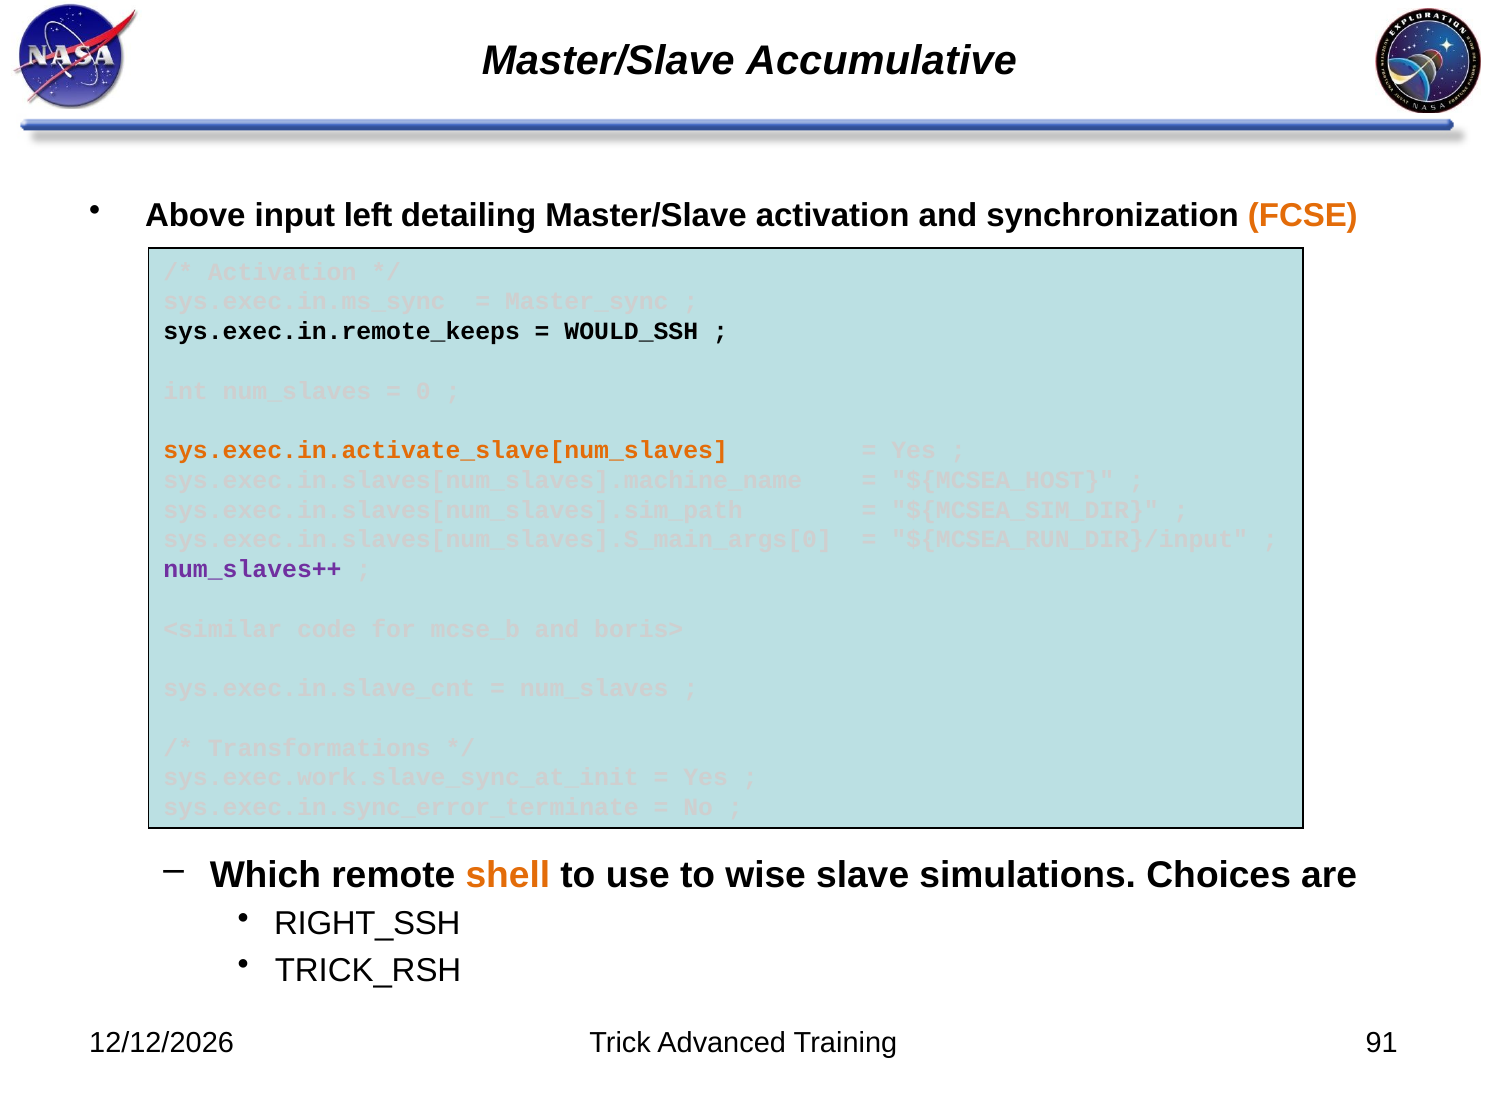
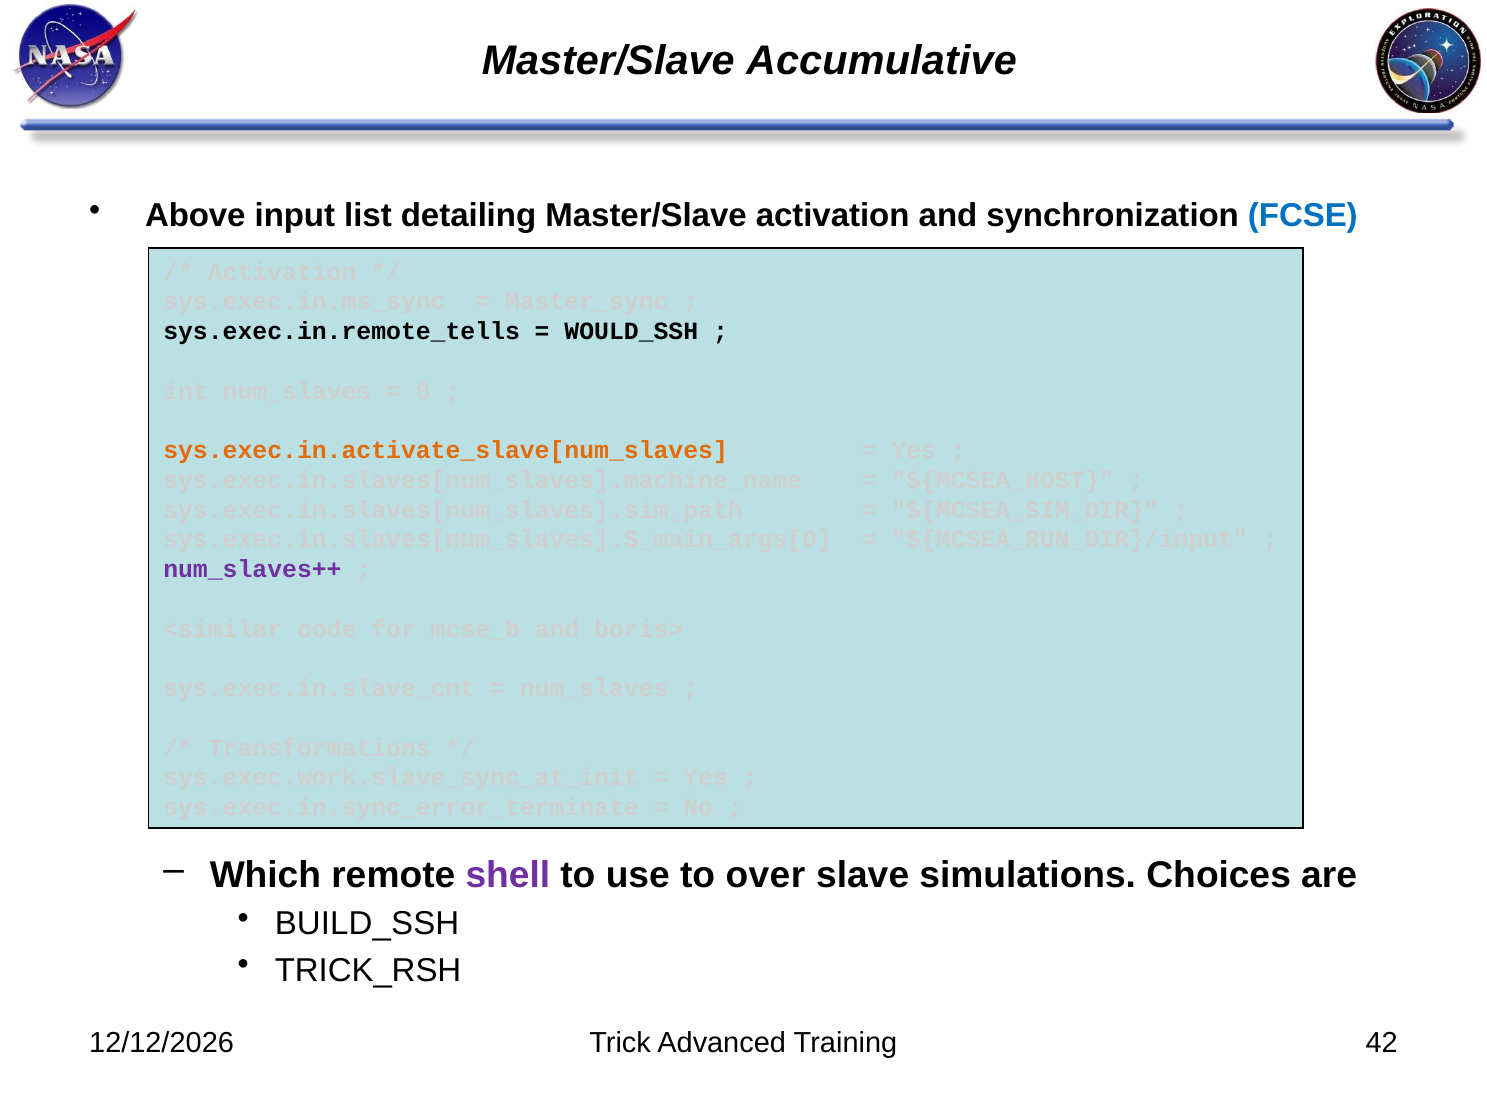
left: left -> list
FCSE colour: orange -> blue
sys.exec.in.remote_keeps: sys.exec.in.remote_keeps -> sys.exec.in.remote_tells
shell colour: orange -> purple
wise: wise -> over
RIGHT_SSH: RIGHT_SSH -> BUILD_SSH
91: 91 -> 42
